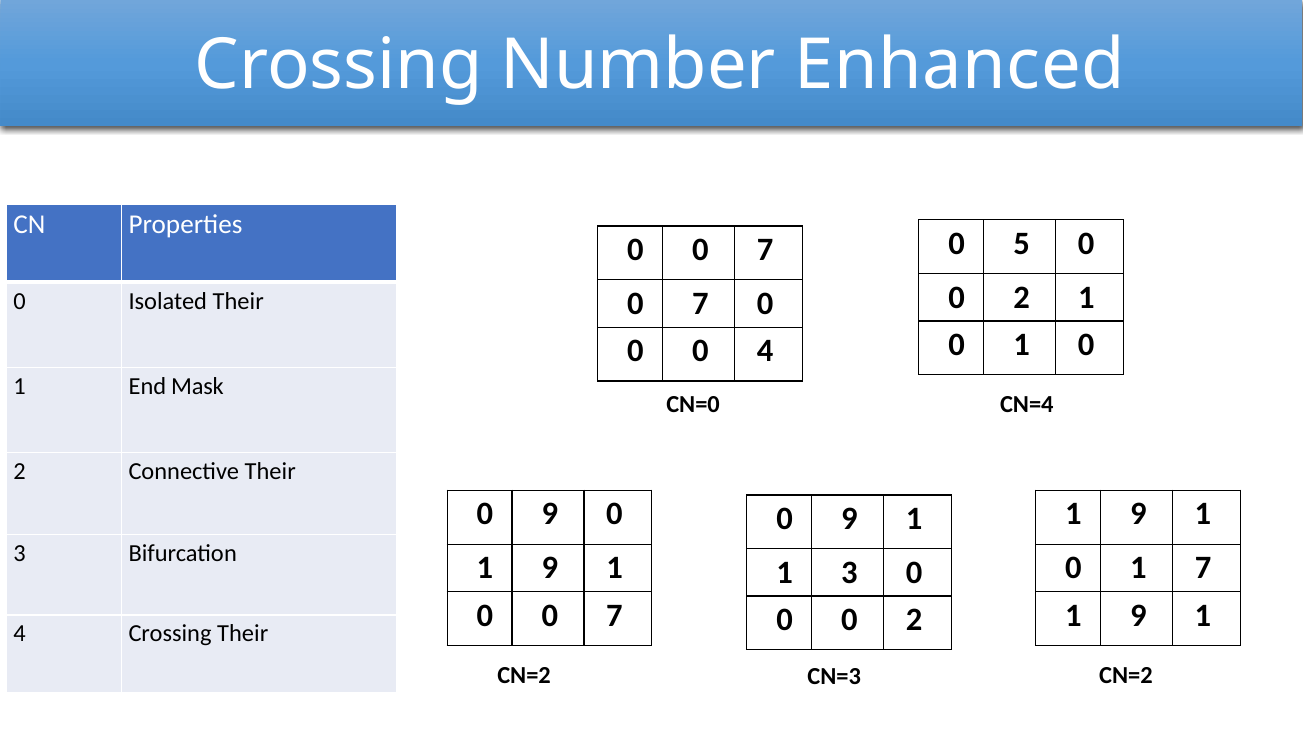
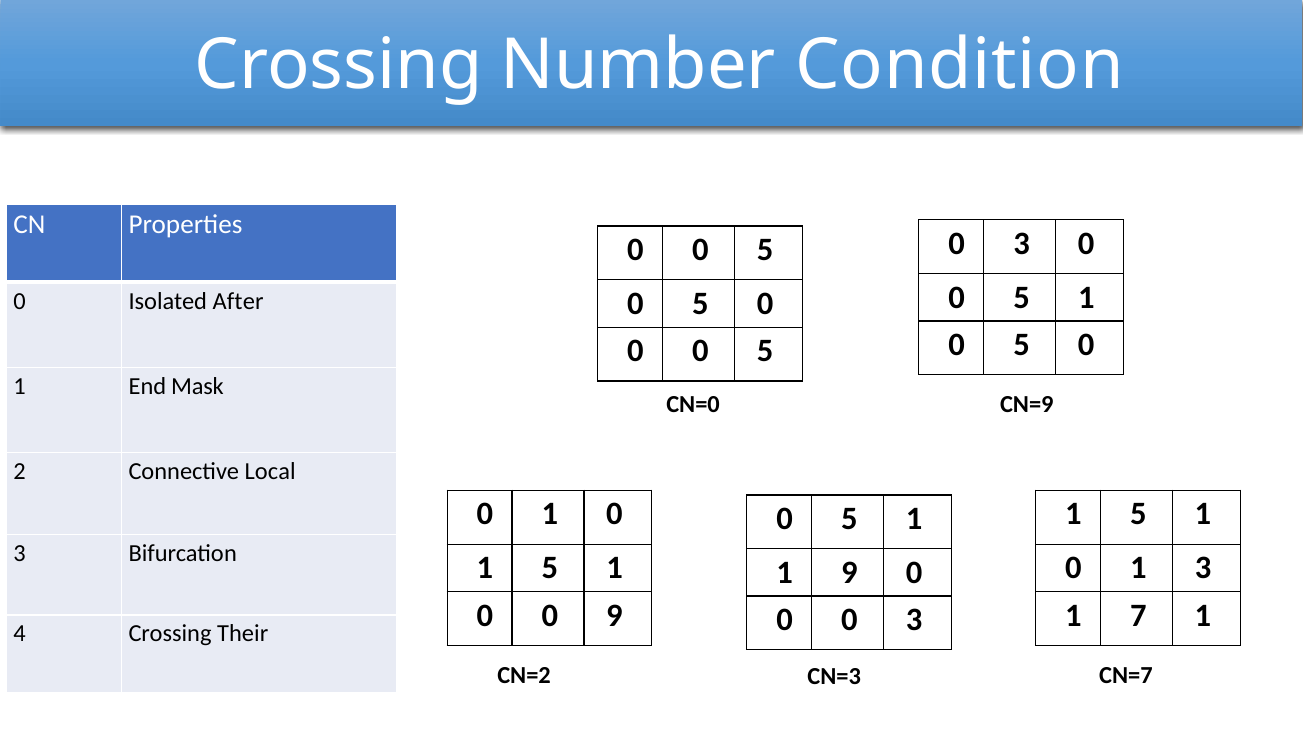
Enhanced: Enhanced -> Condition
5 at (1022, 244): 5 -> 3
7 at (765, 250): 7 -> 5
2 at (1022, 298): 2 -> 5
7 at (700, 304): 7 -> 5
Isolated Their: Their -> After
1 at (1022, 345): 1 -> 5
4 at (765, 351): 4 -> 5
CN=4: CN=4 -> CN=9
Connective Their: Their -> Local
9 at (550, 514): 9 -> 1
9 at (1138, 514): 9 -> 5
9 at (849, 519): 9 -> 5
9 at (550, 568): 9 -> 5
1 7: 7 -> 3
1 3: 3 -> 9
7 at (614, 615): 7 -> 9
9 at (1138, 615): 9 -> 7
2 at (914, 620): 2 -> 3
CN=2 CN=2: CN=2 -> CN=7
